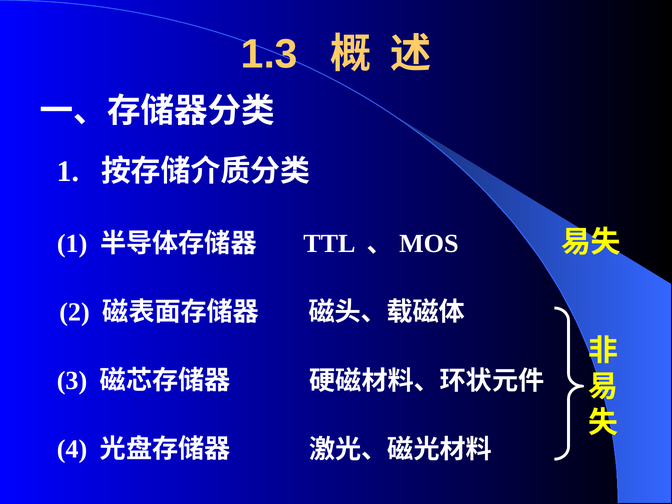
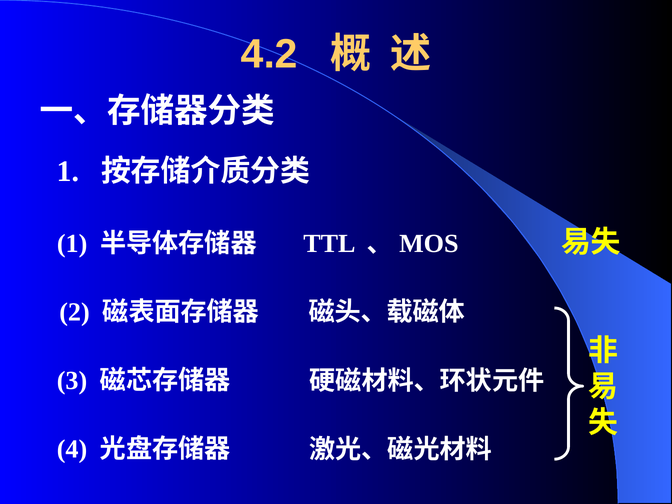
1.3: 1.3 -> 4.2
